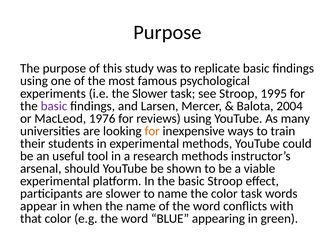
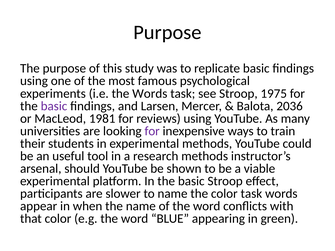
the Slower: Slower -> Words
1995: 1995 -> 1975
2004: 2004 -> 2036
1976: 1976 -> 1981
for at (152, 131) colour: orange -> purple
